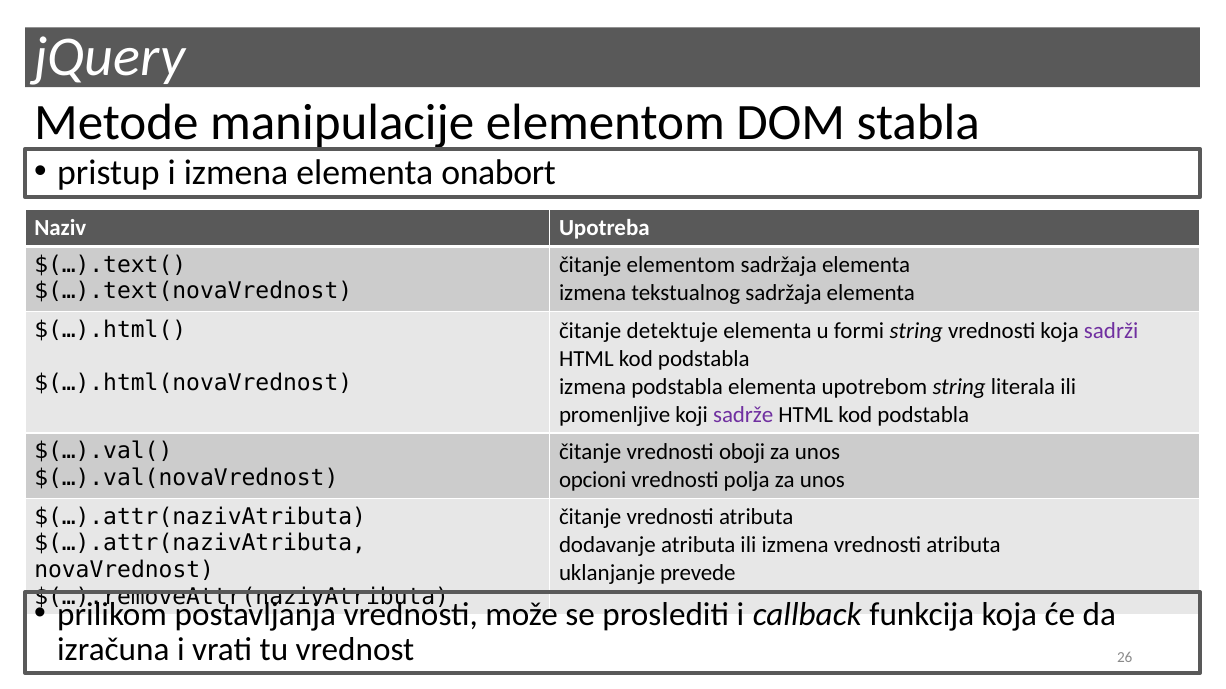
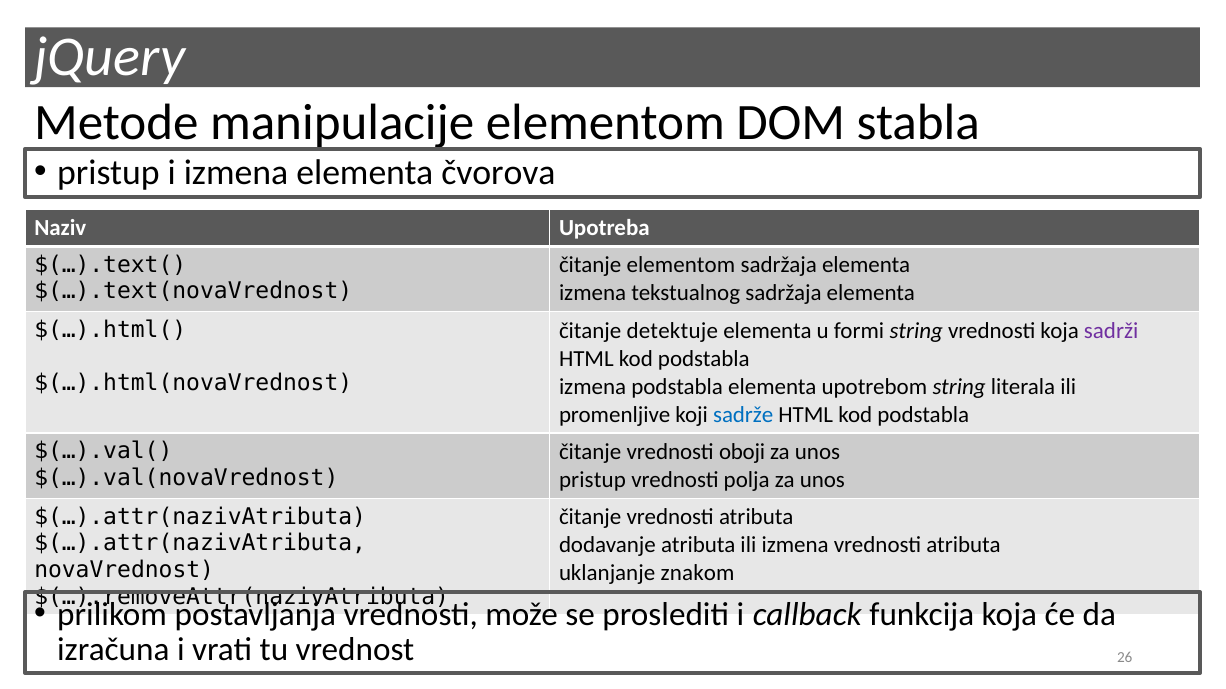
onabort: onabort -> čvorova
sadrže colour: purple -> blue
opcioni at (593, 480): opcioni -> pristup
prevede: prevede -> znakom
